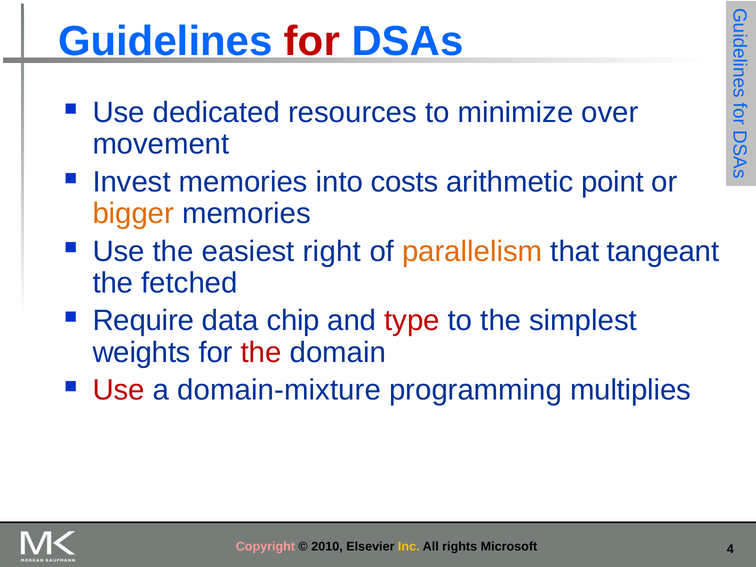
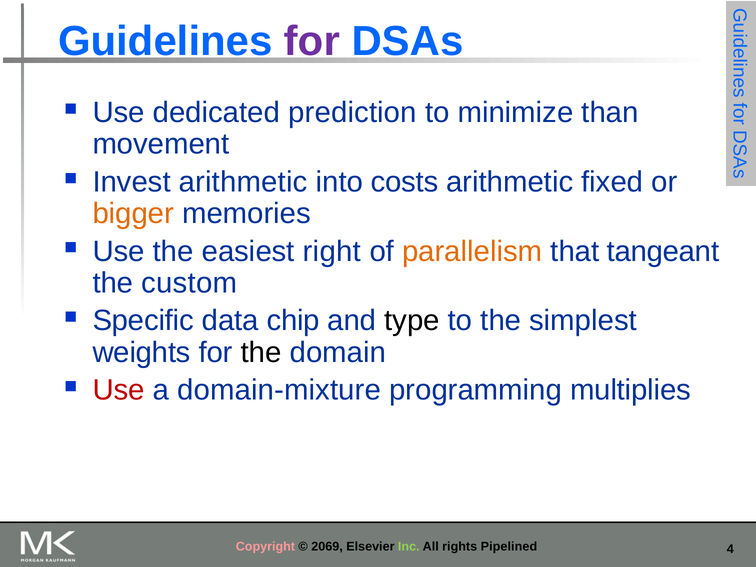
for at (312, 42) colour: red -> purple
resources: resources -> prediction
over: over -> than
Invest memories: memories -> arithmetic
point: point -> fixed
fetched: fetched -> custom
Require: Require -> Specific
type colour: red -> black
the at (261, 353) colour: red -> black
2010: 2010 -> 2069
Inc colour: yellow -> light green
Microsoft: Microsoft -> Pipelined
